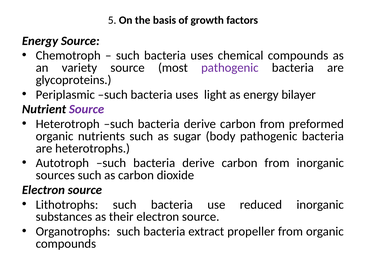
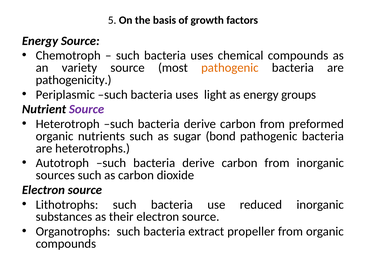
pathogenic at (230, 68) colour: purple -> orange
glycoproteins: glycoproteins -> pathogenicity
bilayer: bilayer -> groups
body: body -> bond
